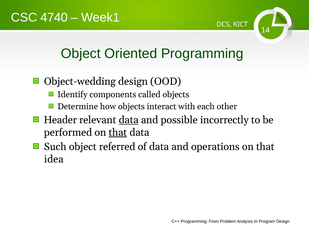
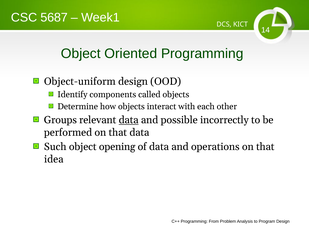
4740: 4740 -> 5687
Object-wedding: Object-wedding -> Object-uniform
Header: Header -> Groups
that at (118, 132) underline: present -> none
referred: referred -> opening
